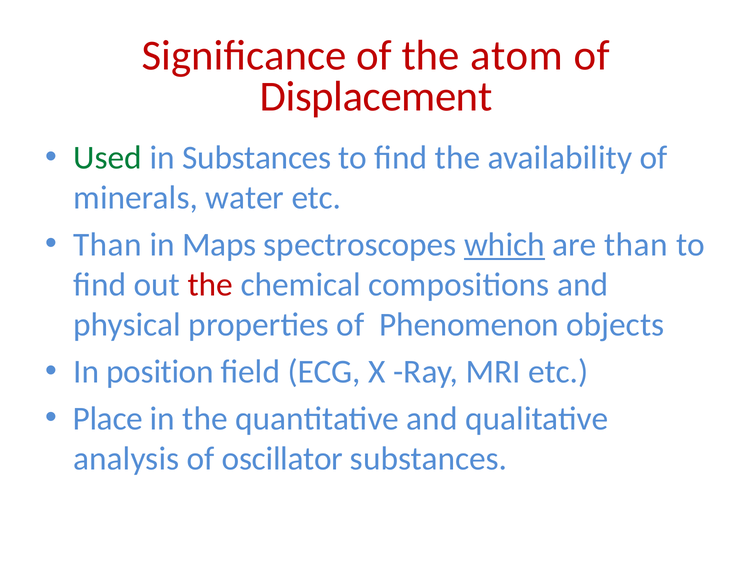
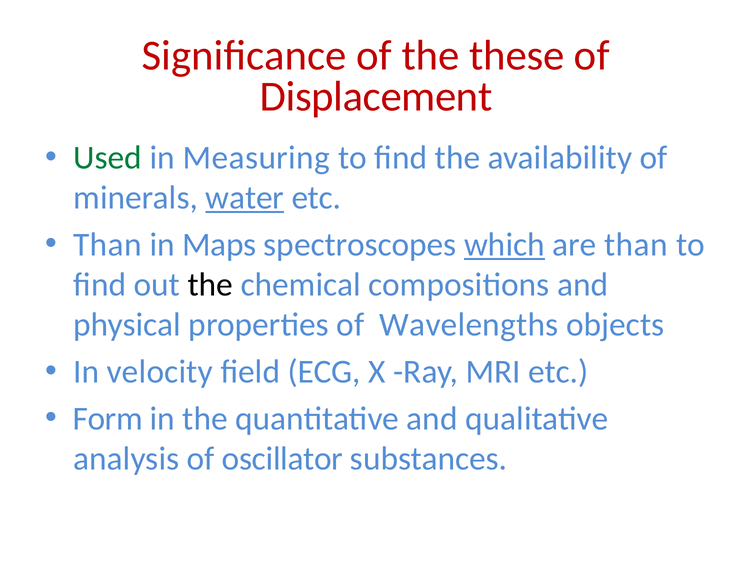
atom: atom -> these
in Substances: Substances -> Measuring
water underline: none -> present
the at (210, 285) colour: red -> black
Phenomenon: Phenomenon -> Wavelengths
position: position -> velocity
Place: Place -> Form
